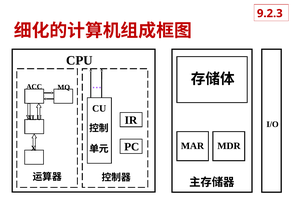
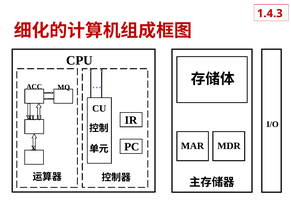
9.2.3: 9.2.3 -> 1.4.3
